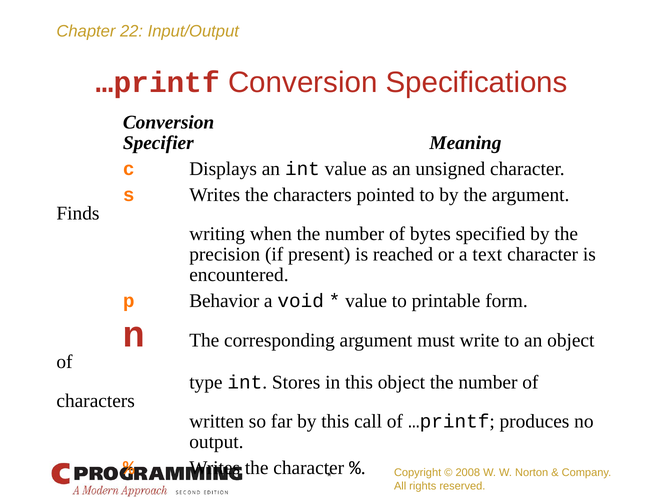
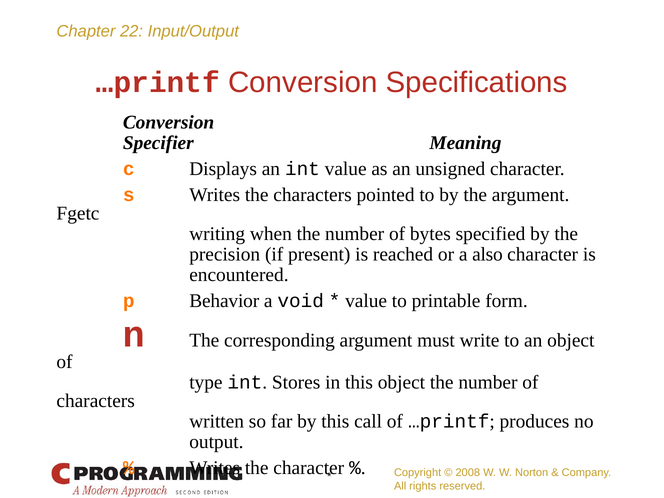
Finds: Finds -> Fgetc
text: text -> also
